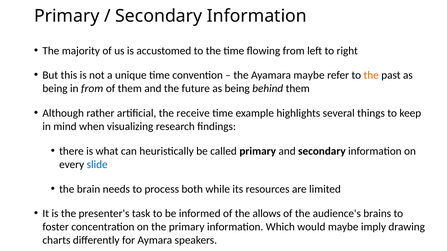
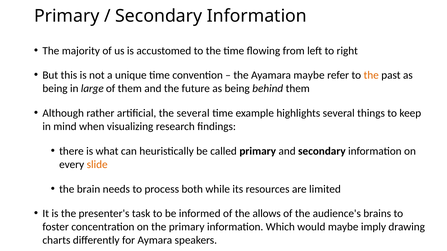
in from: from -> large
the receive: receive -> several
slide colour: blue -> orange
